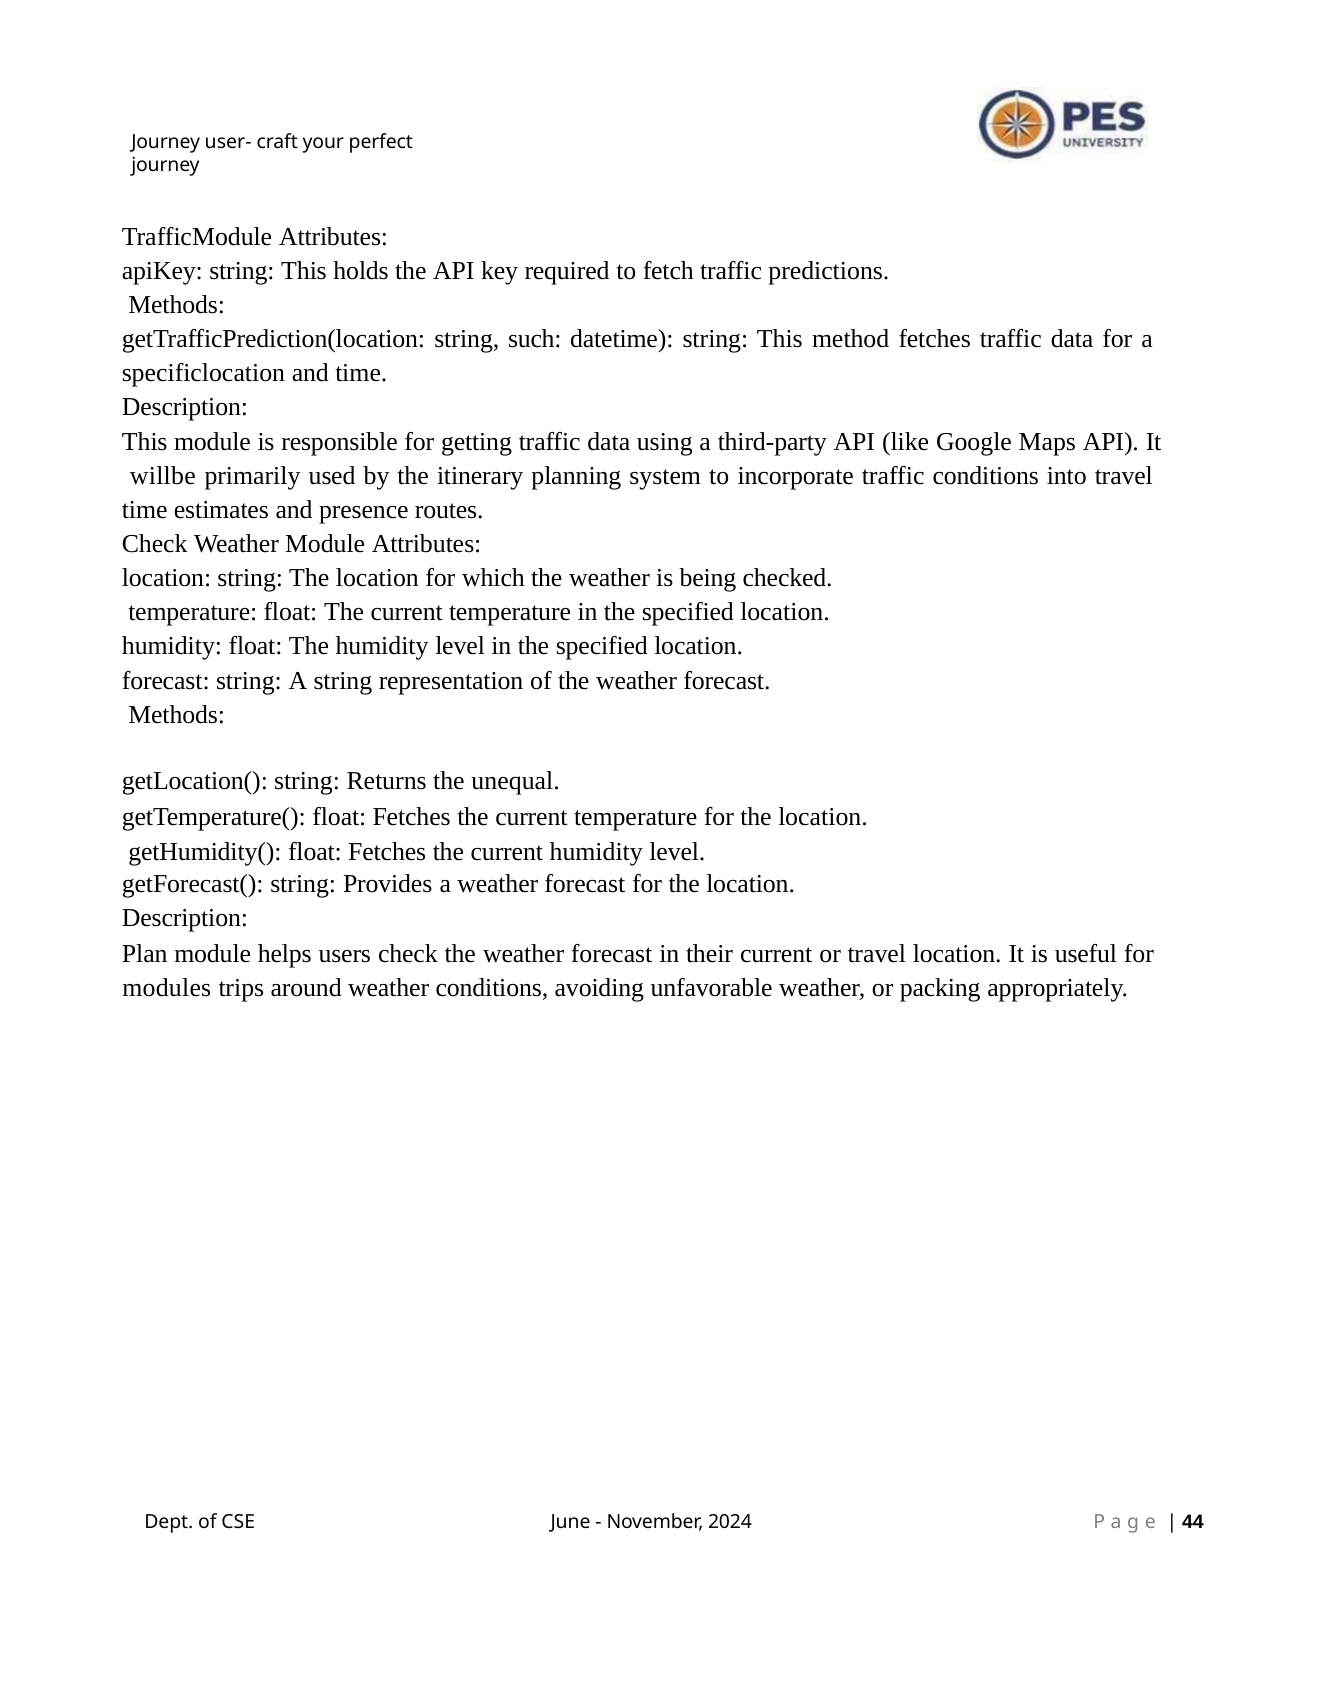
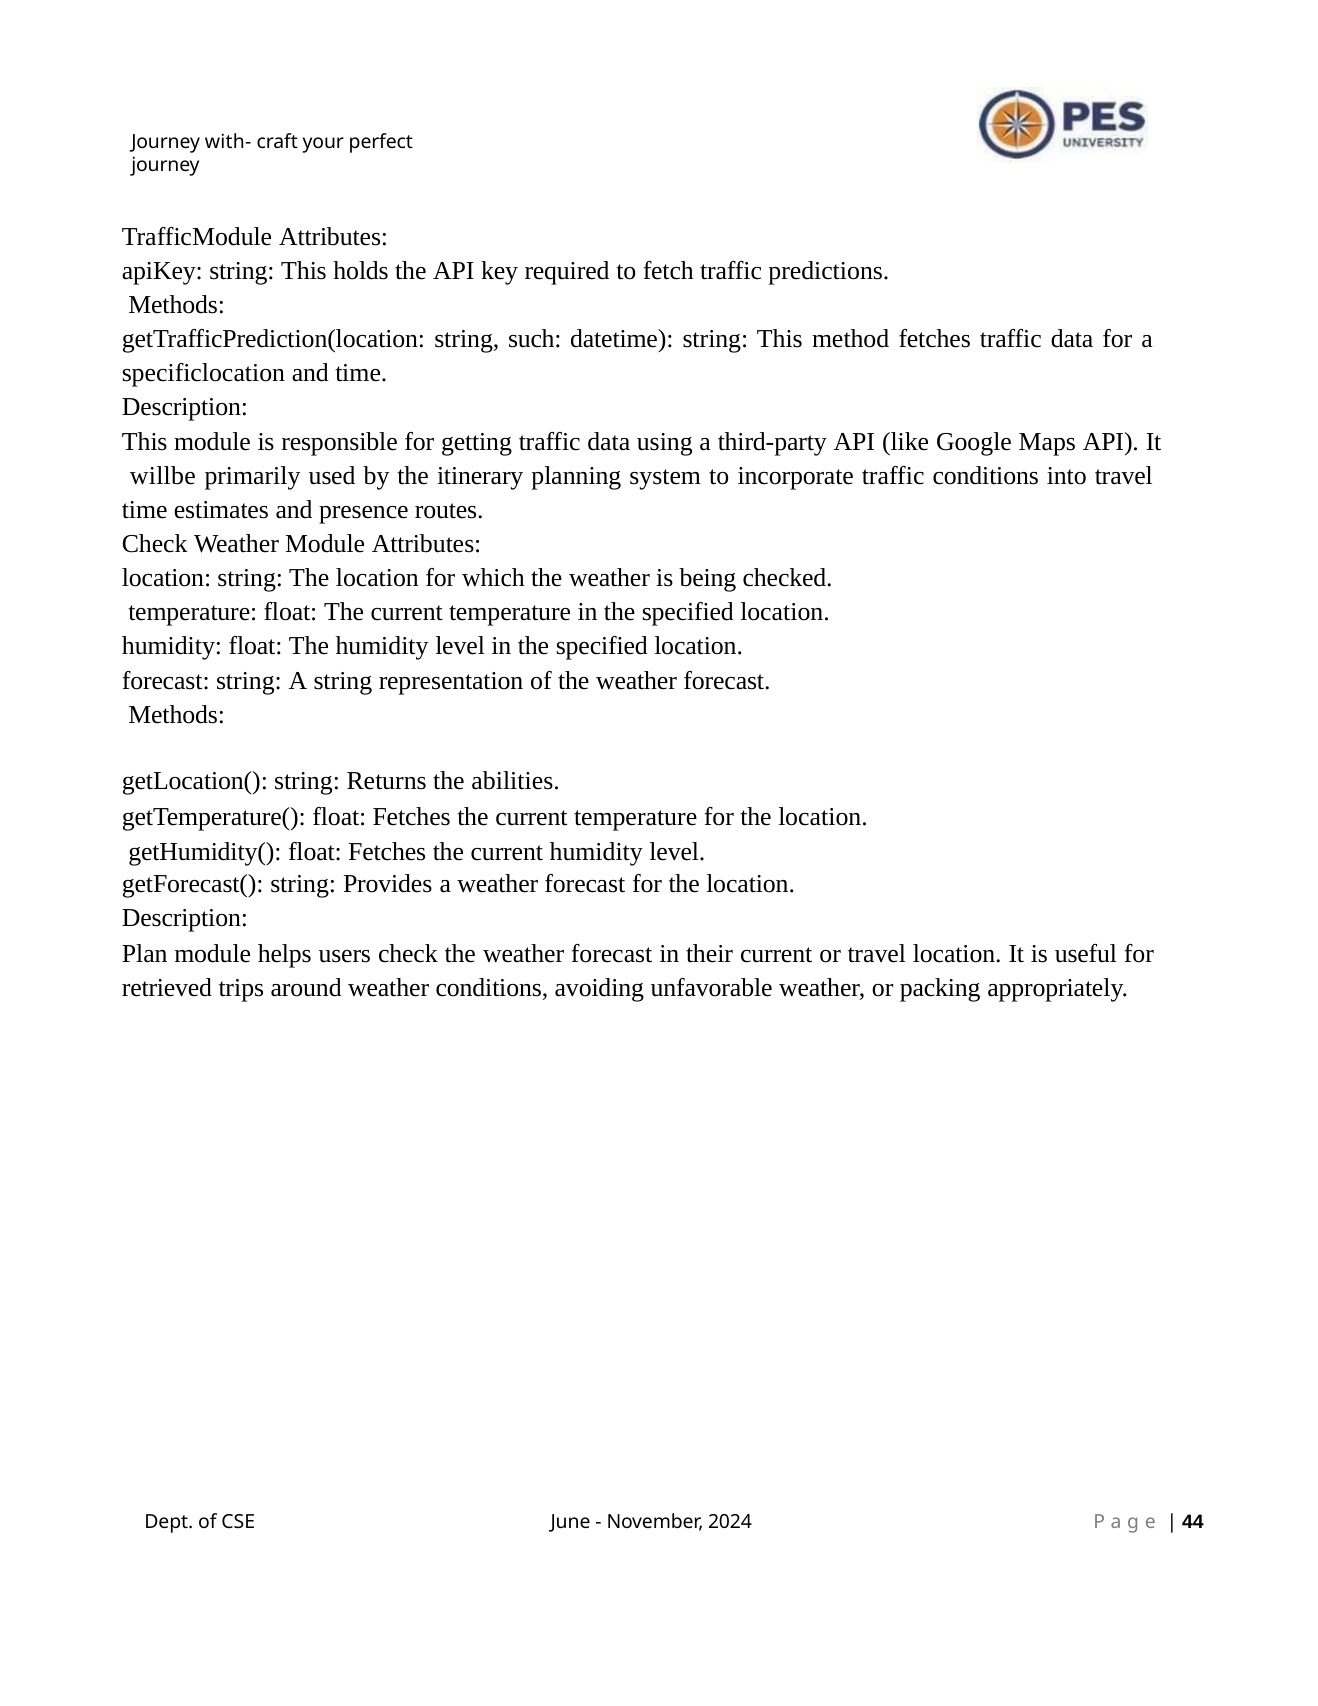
user-: user- -> with-
unequal: unequal -> abilities
modules: modules -> retrieved
